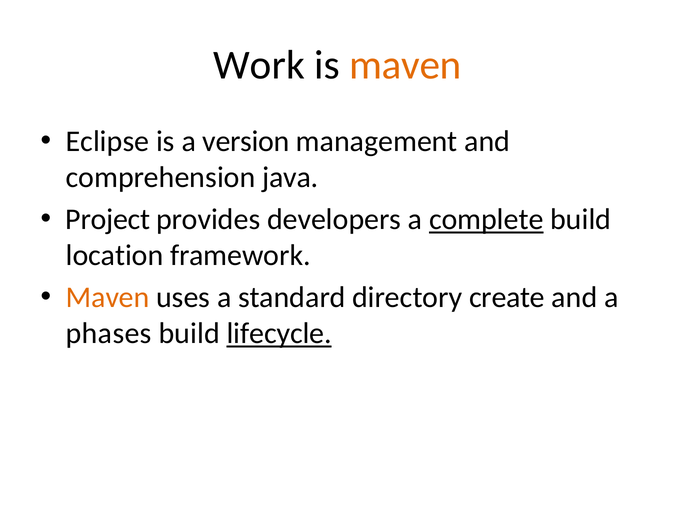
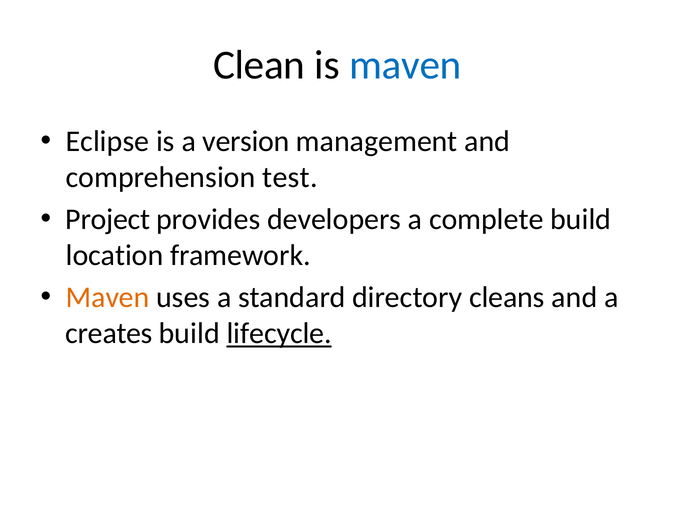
Work: Work -> Clean
maven at (405, 65) colour: orange -> blue
java: java -> test
complete underline: present -> none
create: create -> cleans
phases: phases -> creates
